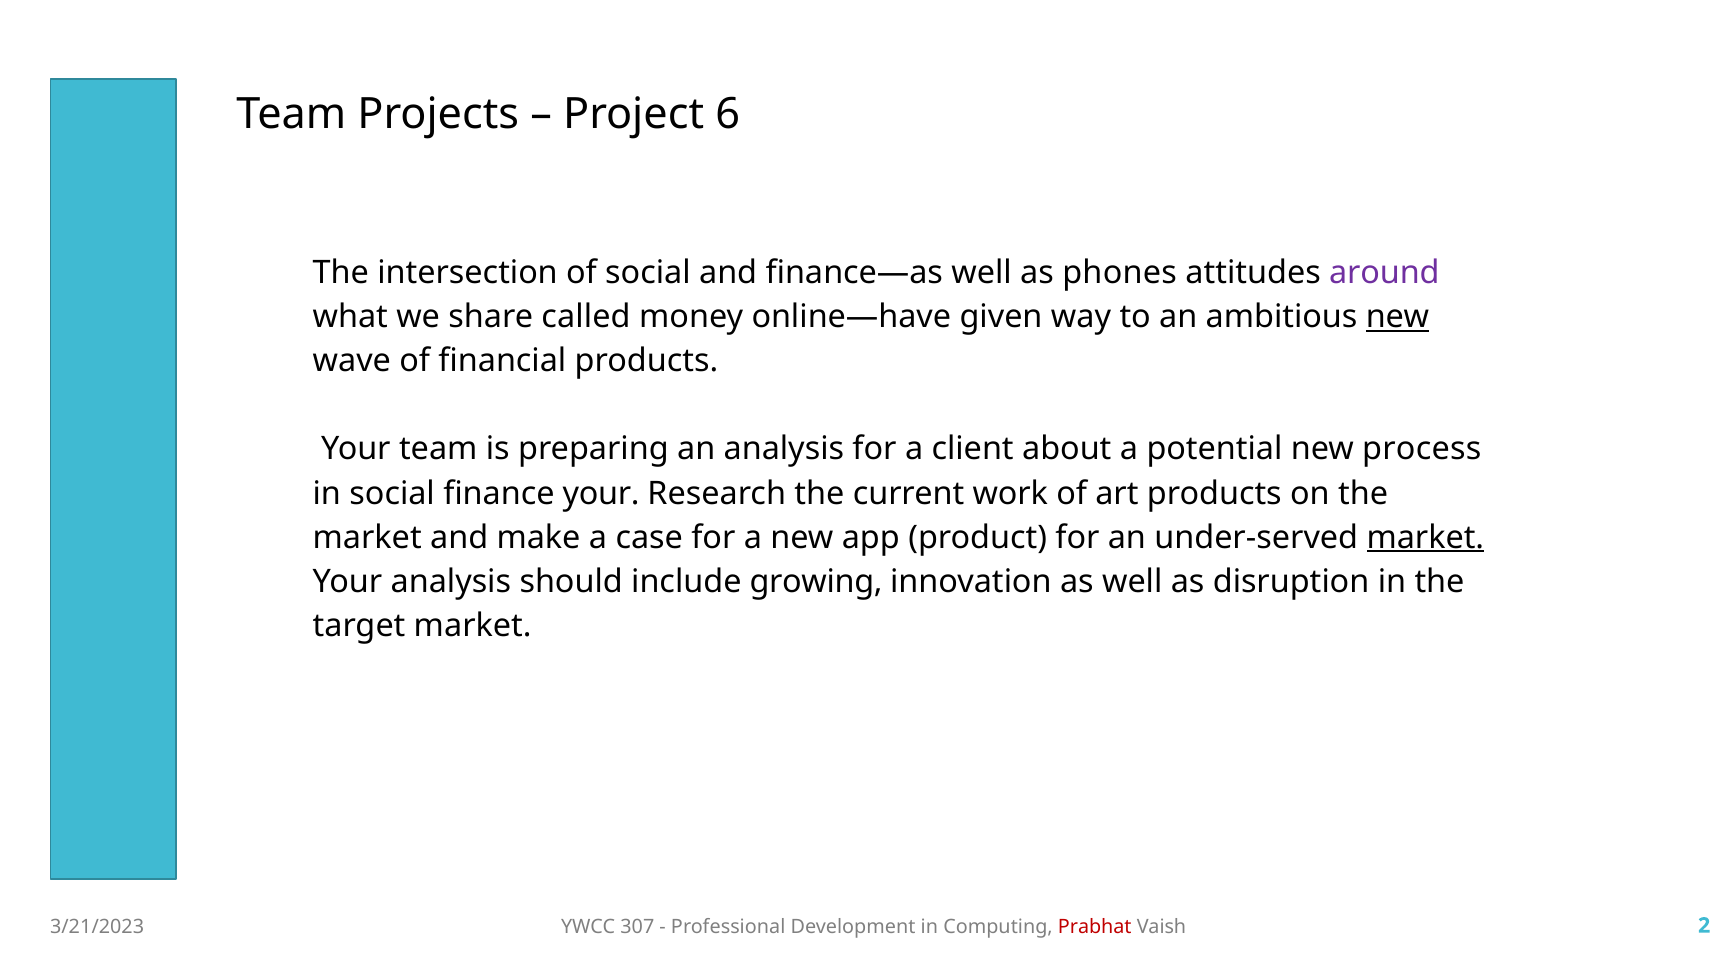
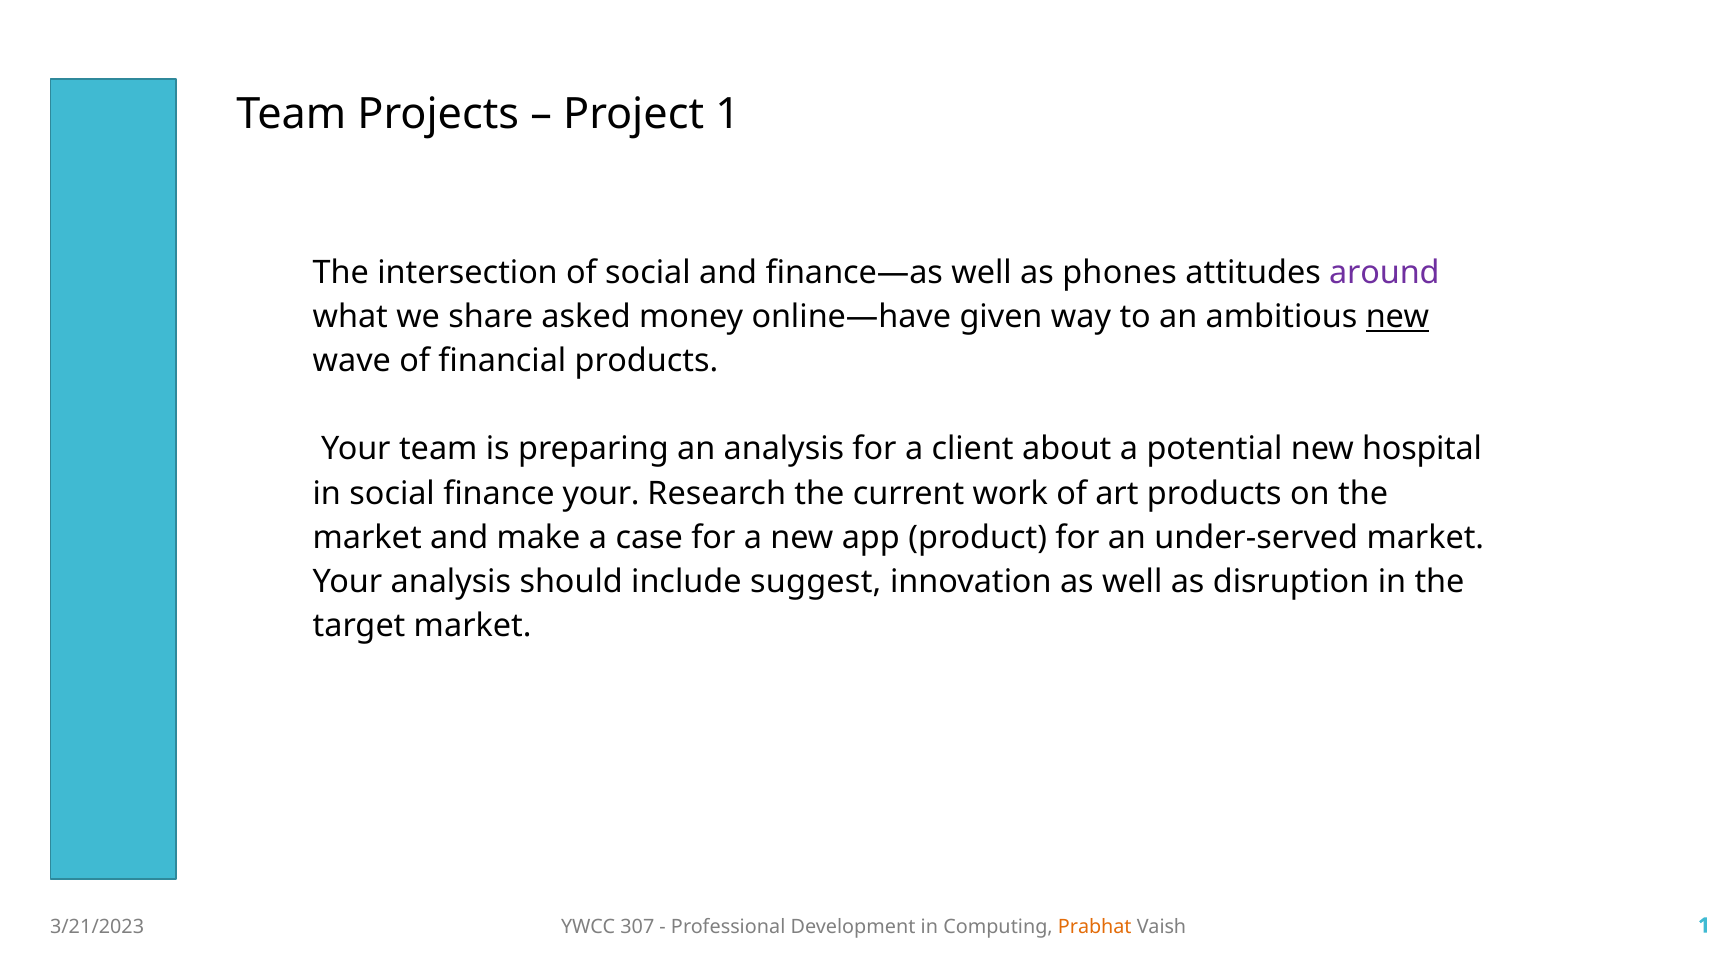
Project 6: 6 -> 1
called: called -> asked
process: process -> hospital
market at (1425, 538) underline: present -> none
growing: growing -> suggest
Prabhat colour: red -> orange
Vaish 2: 2 -> 1
